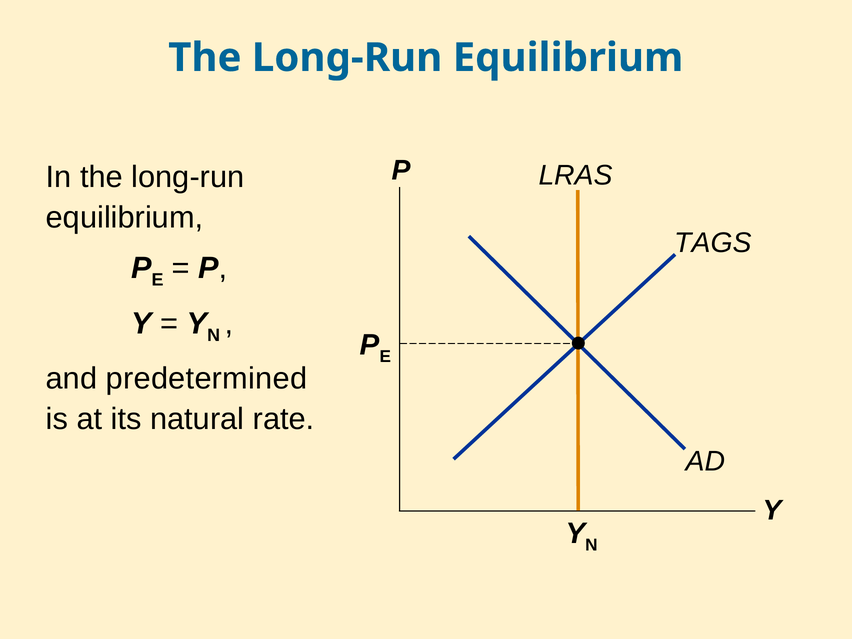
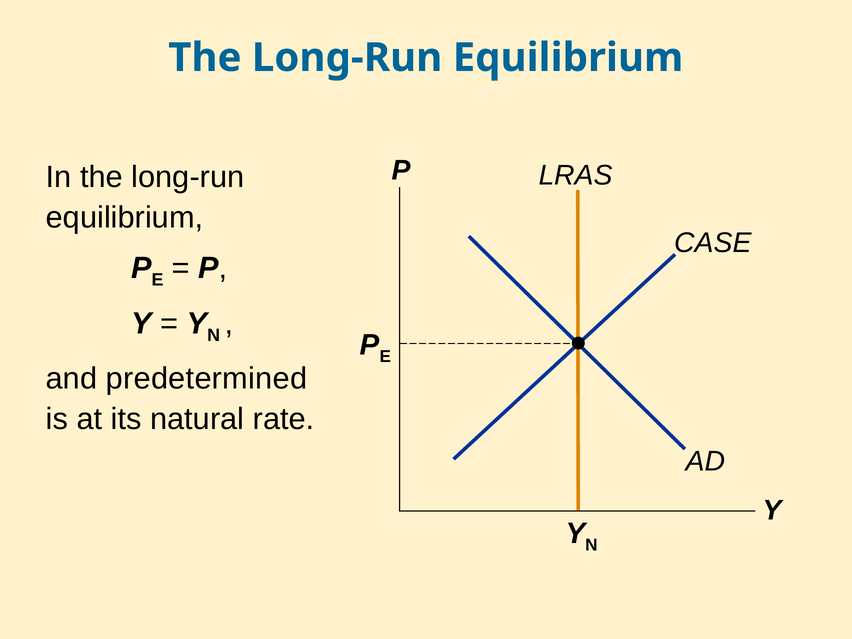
TAGS: TAGS -> CASE
